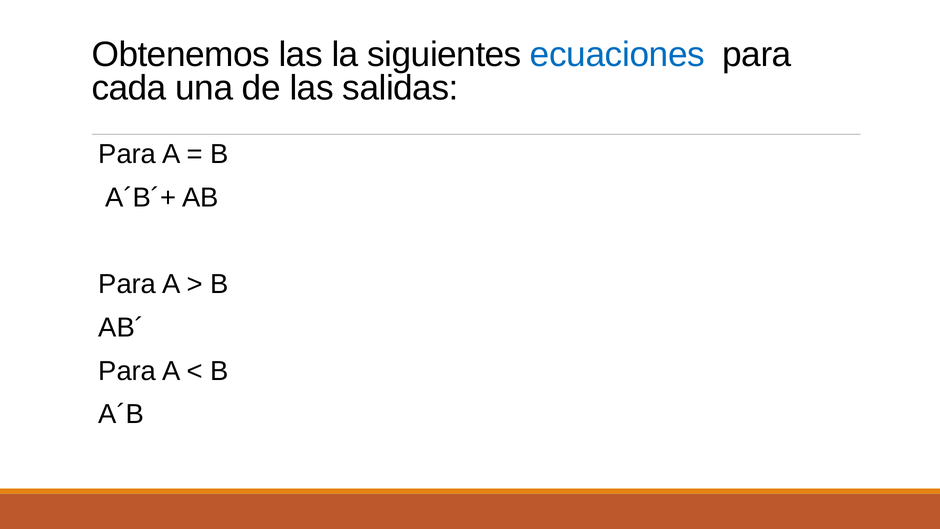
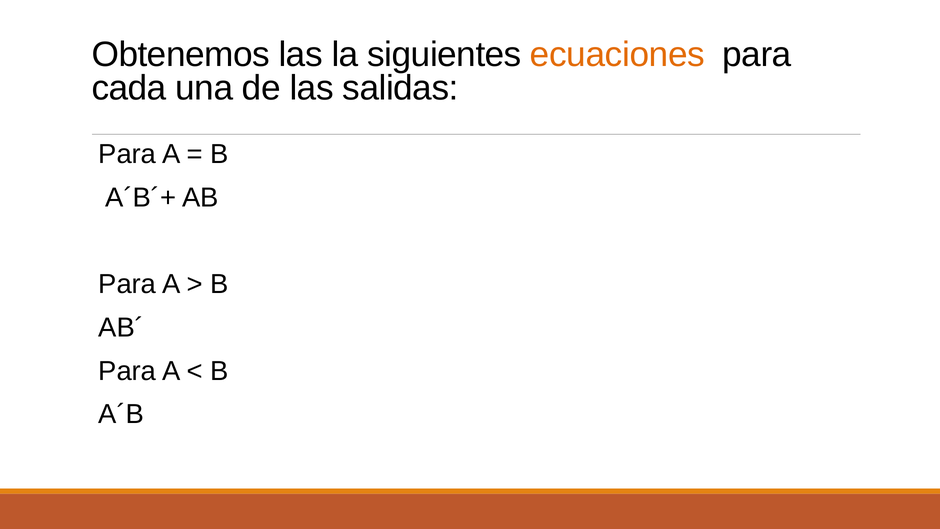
ecuaciones colour: blue -> orange
